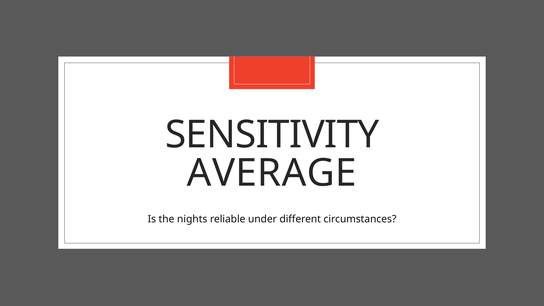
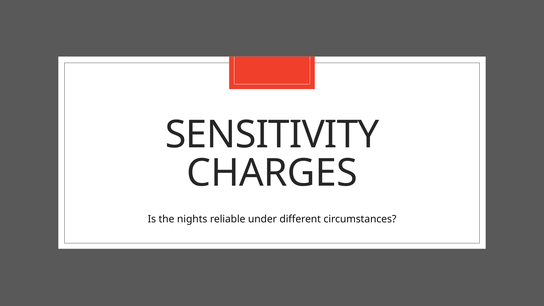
AVERAGE: AVERAGE -> CHARGES
